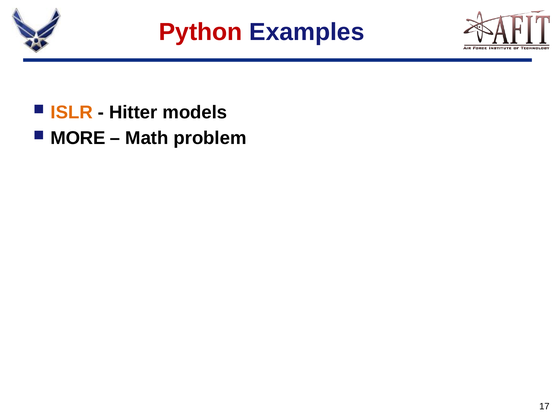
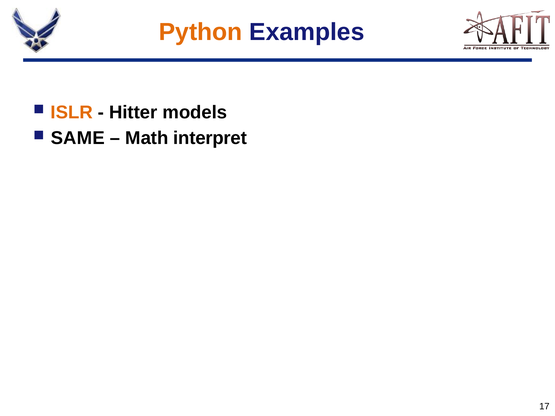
Python colour: red -> orange
MORE: MORE -> SAME
problem: problem -> interpret
